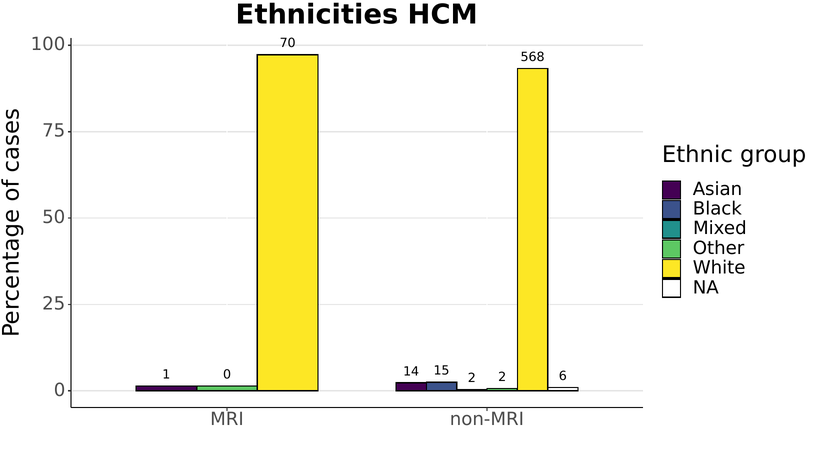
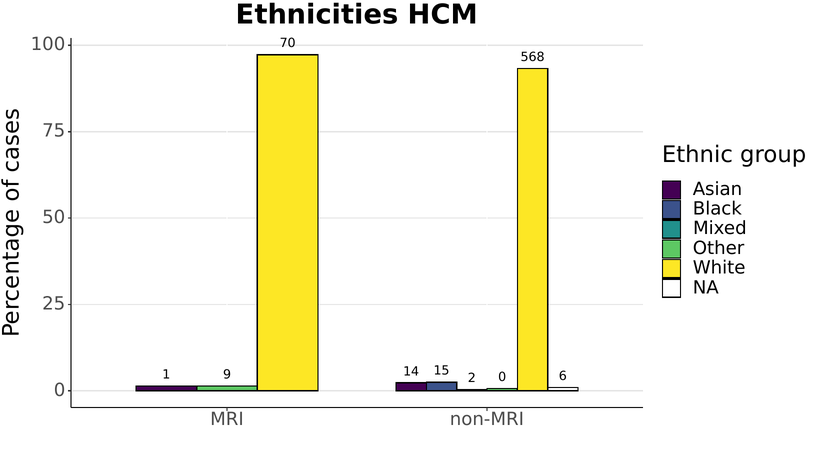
1 0: 0 -> 9
2 2: 2 -> 0
